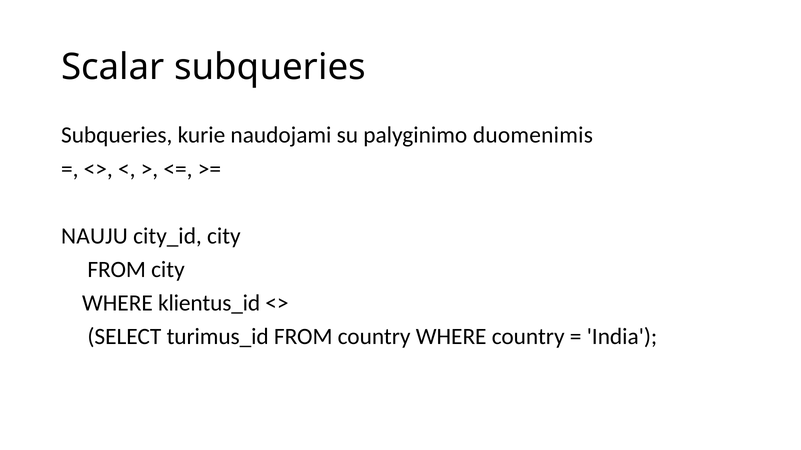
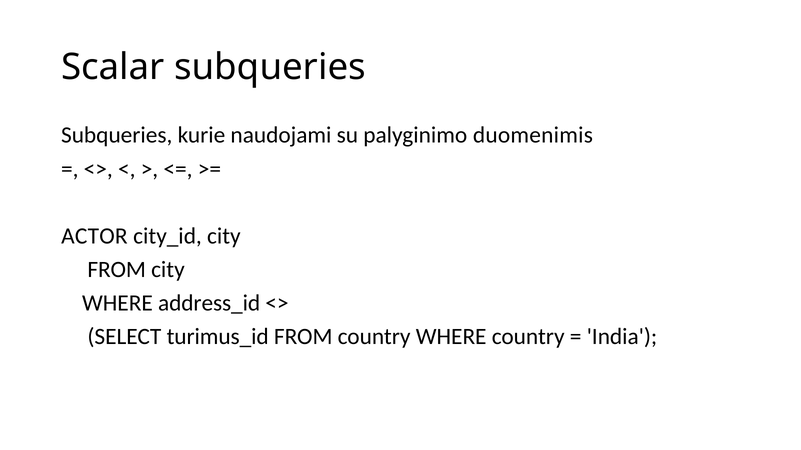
NAUJU: NAUJU -> ACTOR
klientus_id: klientus_id -> address_id
